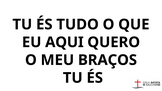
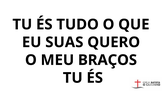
AQUI: AQUI -> SUAS
